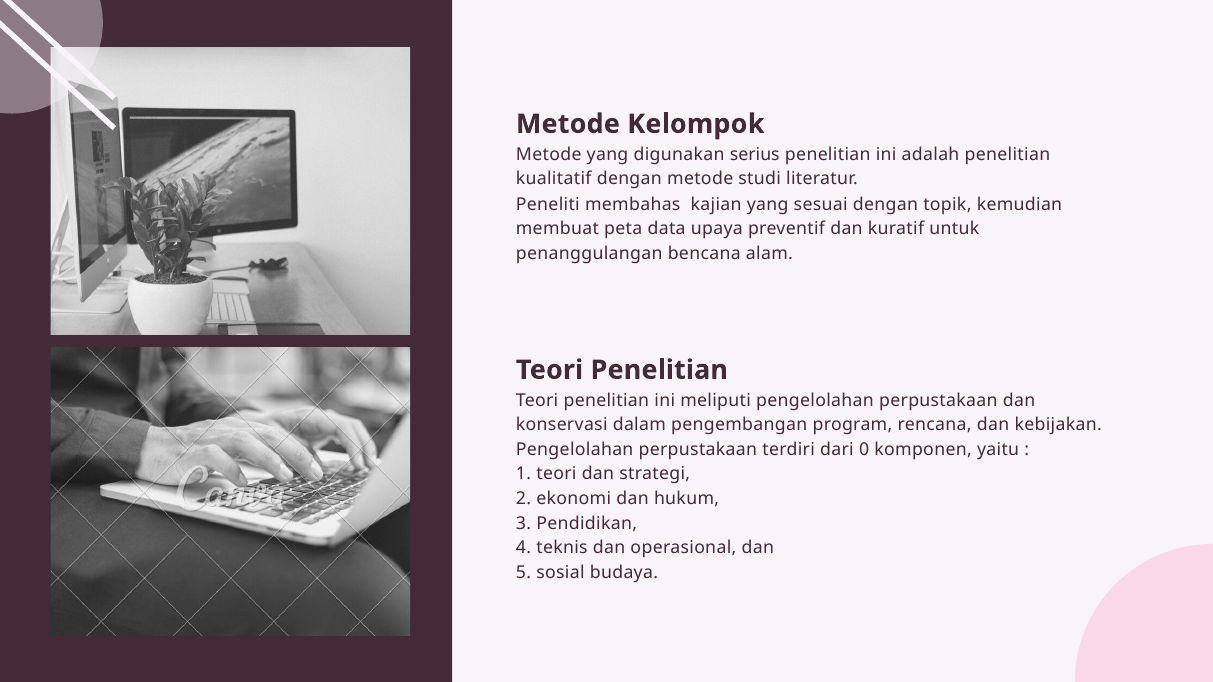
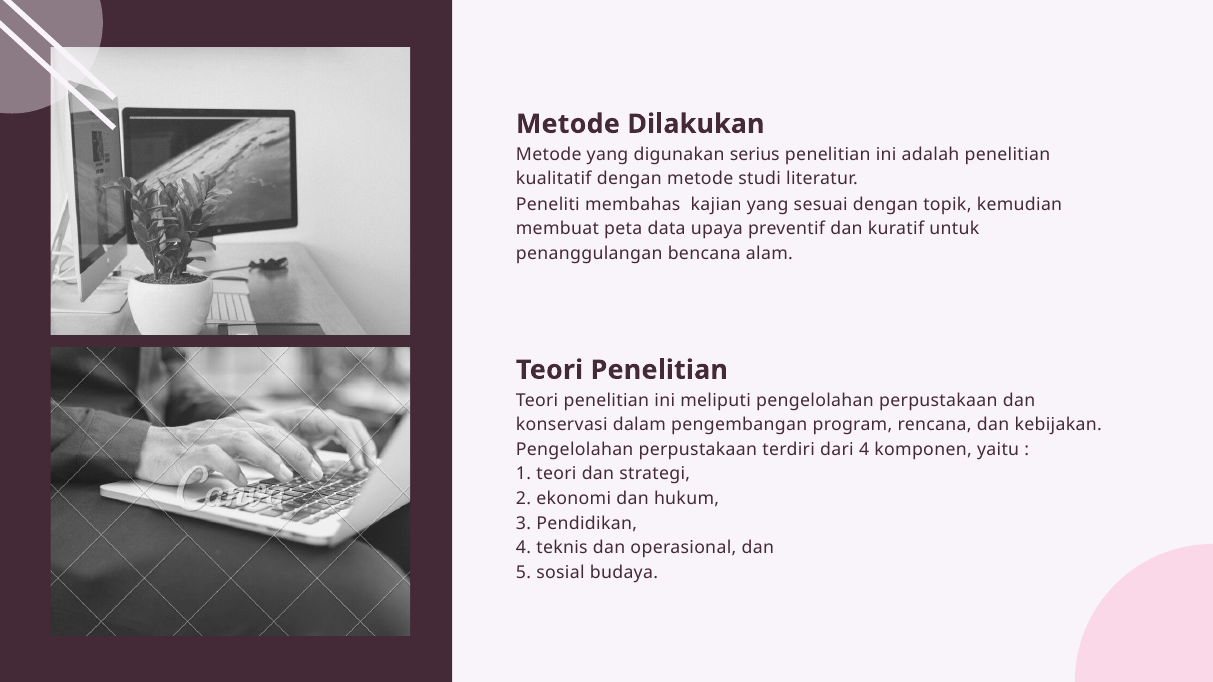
Kelompok: Kelompok -> Dilakukan
dari 0: 0 -> 4
